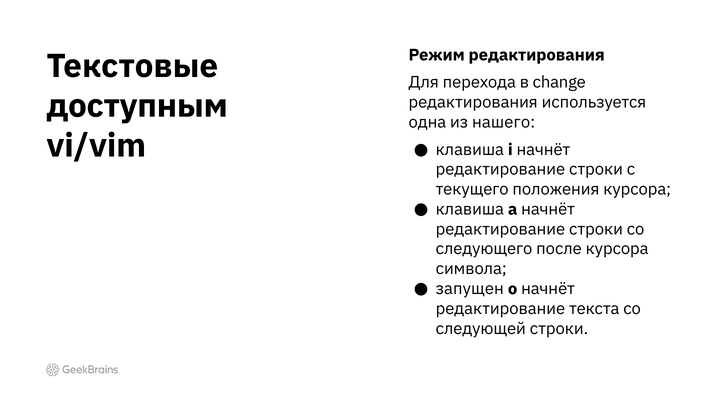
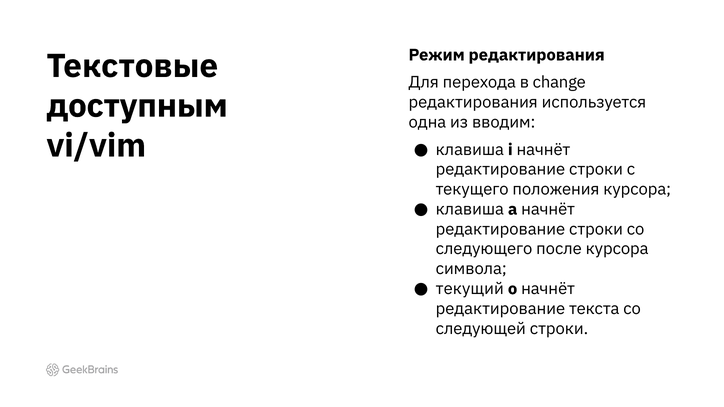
нашего: нашего -> вводим
запущен: запущен -> текущий
